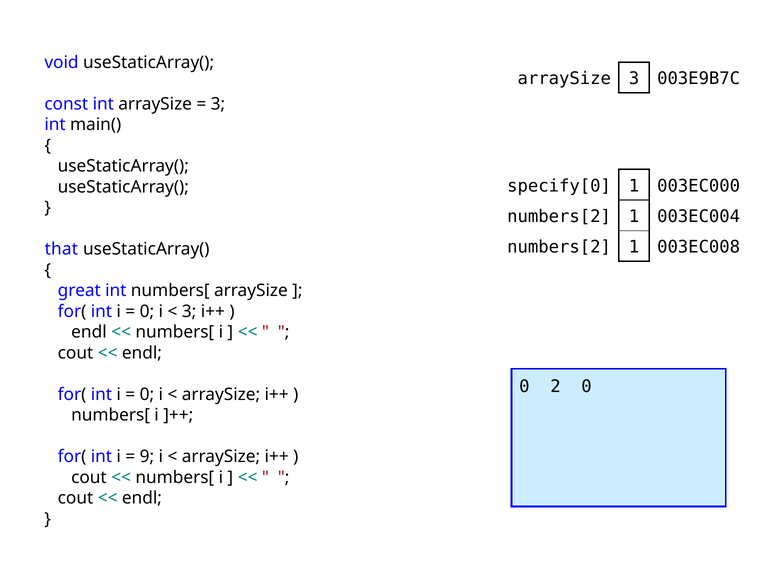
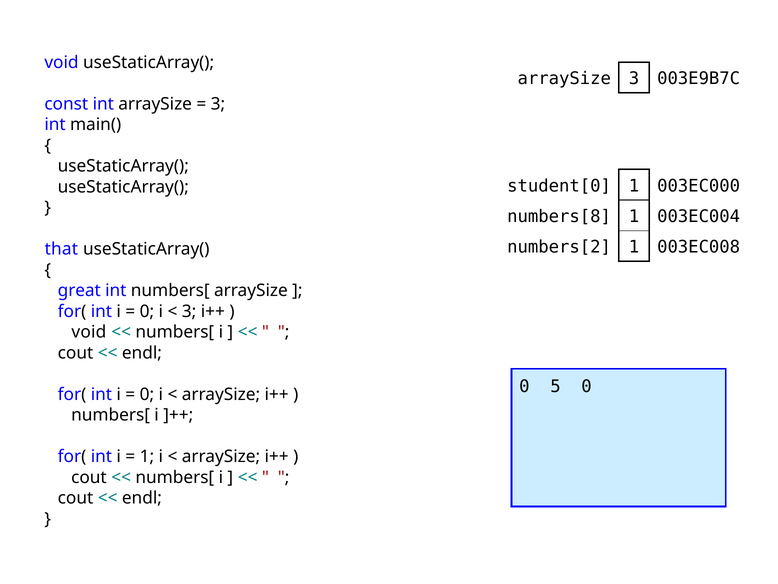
specify[0: specify[0 -> student[0
numbers[2 at (559, 216): numbers[2 -> numbers[8
endl at (89, 332): endl -> void
2: 2 -> 5
9 at (147, 456): 9 -> 1
